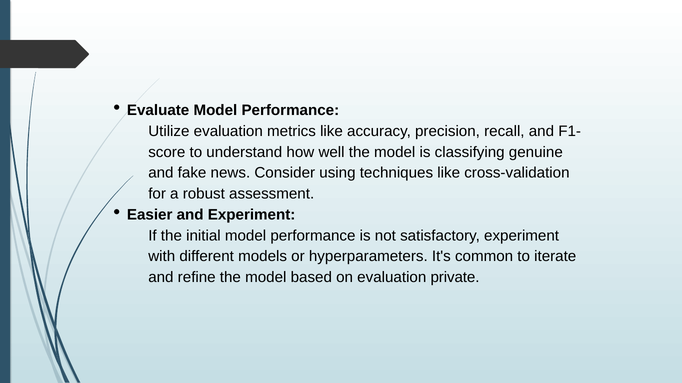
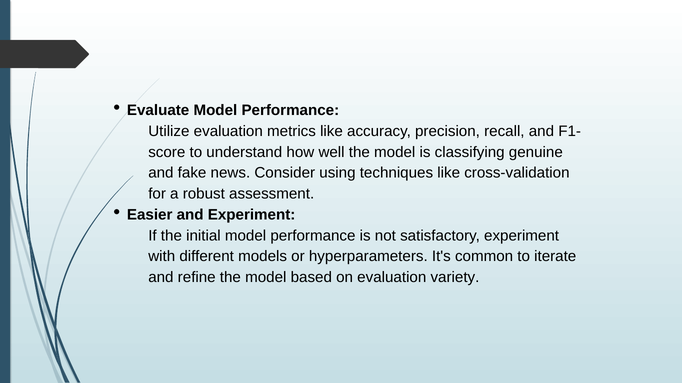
private: private -> variety
